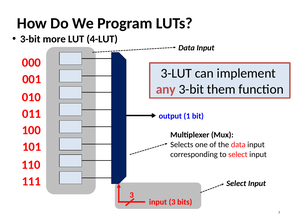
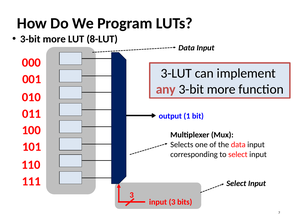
4-LUT: 4-LUT -> 8-LUT
any 3-bit them: them -> more
